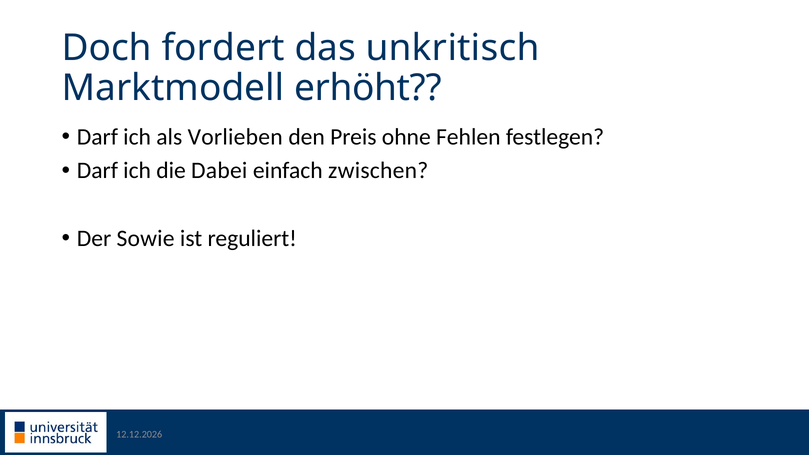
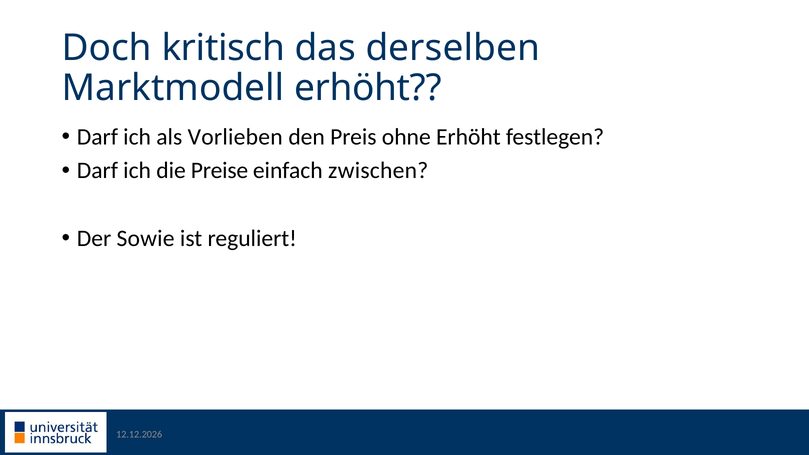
fordert: fordert -> kritisch
unkritisch: unkritisch -> derselben
ohne Fehlen: Fehlen -> Erhöht
Dabei: Dabei -> Preise
